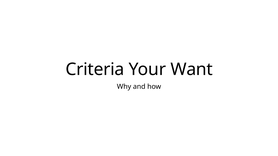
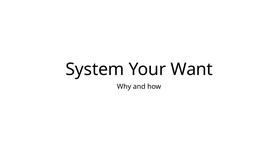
Criteria: Criteria -> System
